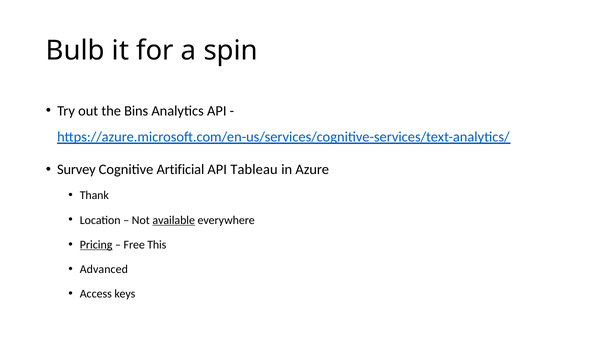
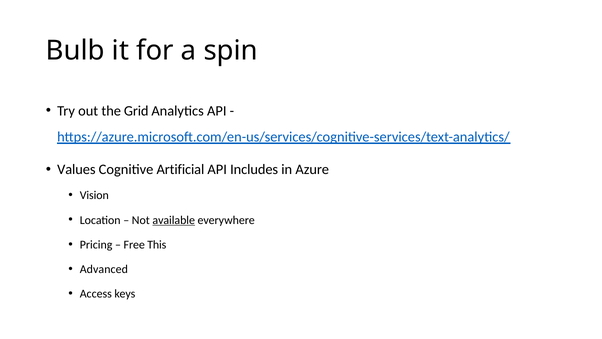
Bins: Bins -> Grid
Survey: Survey -> Values
Tableau: Tableau -> Includes
Thank: Thank -> Vision
Pricing underline: present -> none
